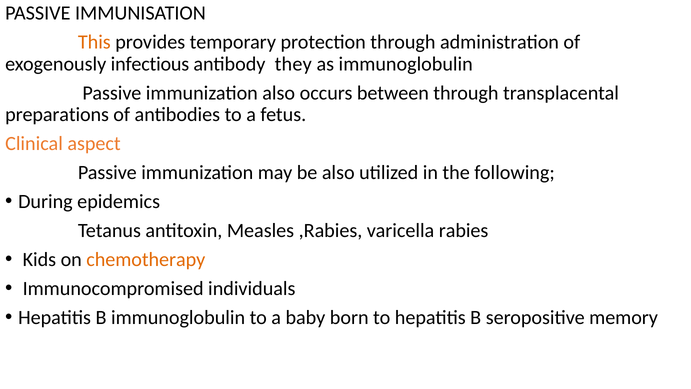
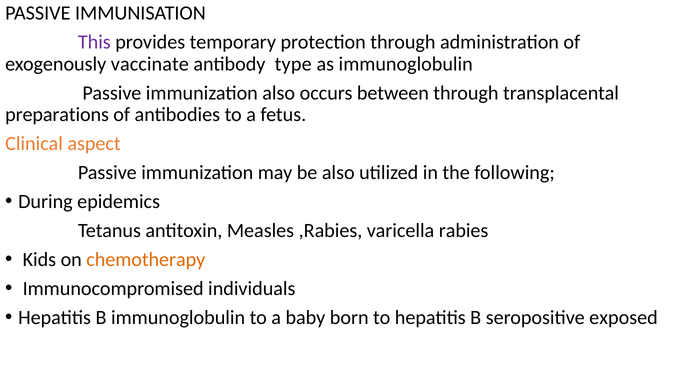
This colour: orange -> purple
infectious: infectious -> vaccinate
they: they -> type
memory: memory -> exposed
